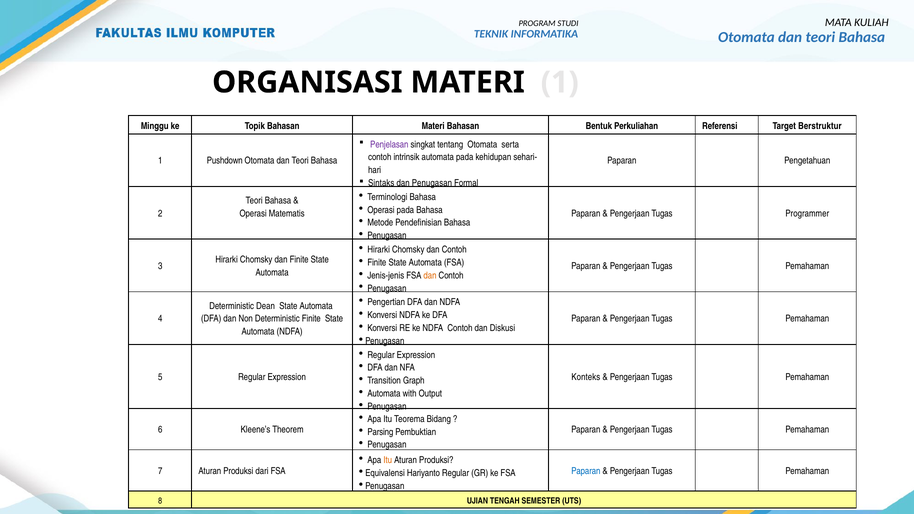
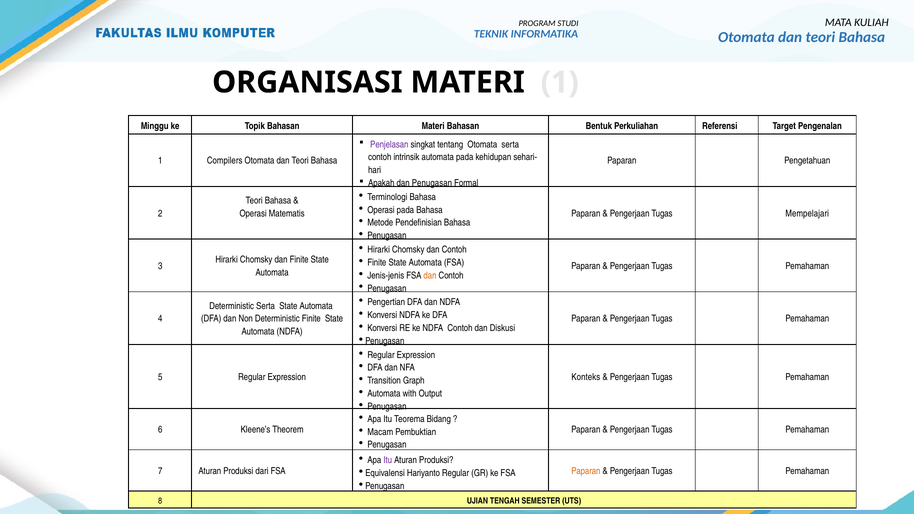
Berstruktur: Berstruktur -> Pengenalan
Pushdown: Pushdown -> Compilers
Sintaks: Sintaks -> Apakah
Programmer: Programmer -> Mempelajari
Deterministic Dean: Dean -> Serta
Parsing: Parsing -> Macam
Itu at (388, 460) colour: orange -> purple
Paparan at (586, 471) colour: blue -> orange
